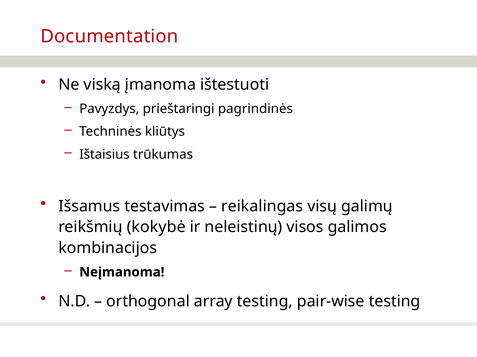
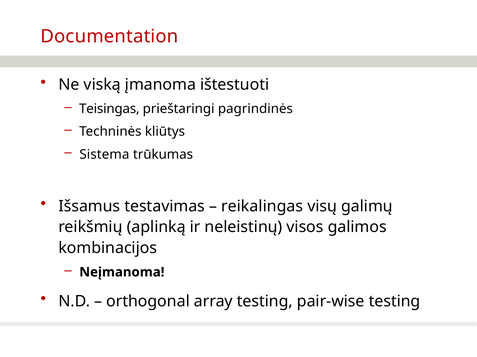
Pavyzdys: Pavyzdys -> Teisingas
Ištaisius: Ištaisius -> Sistema
kokybė: kokybė -> aplinką
